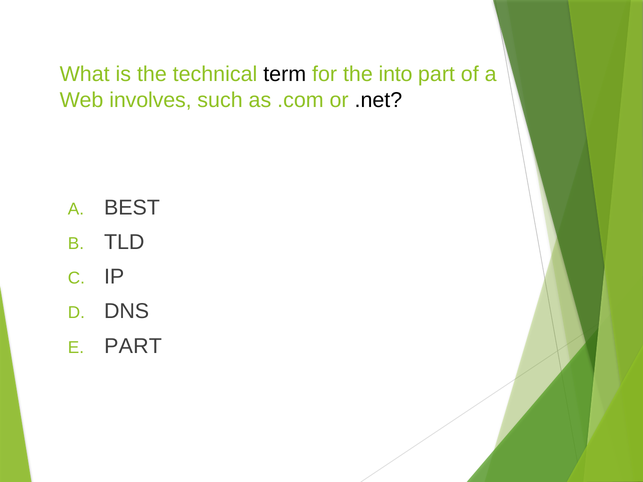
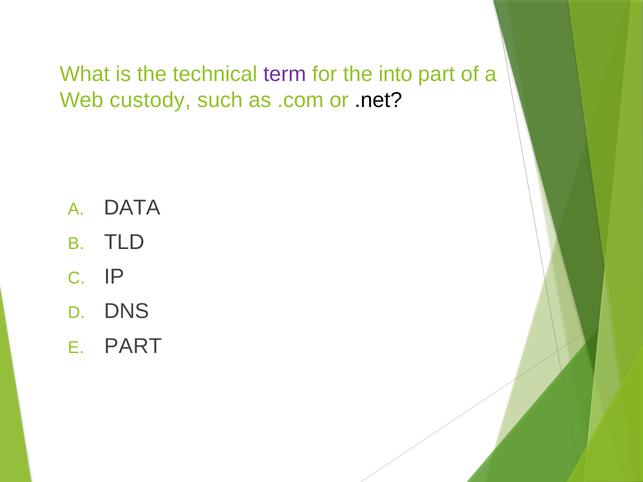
term colour: black -> purple
involves: involves -> custody
BEST: BEST -> DATA
